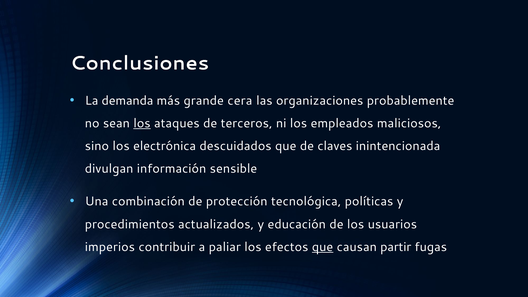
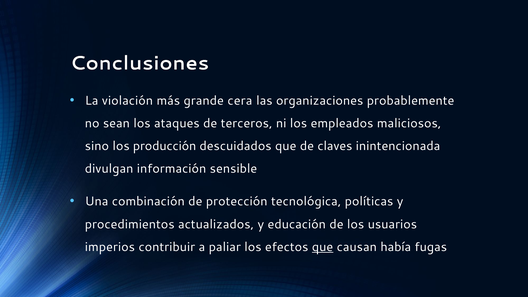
demanda: demanda -> violación
los at (142, 123) underline: present -> none
electrónica: electrónica -> producción
partir: partir -> había
